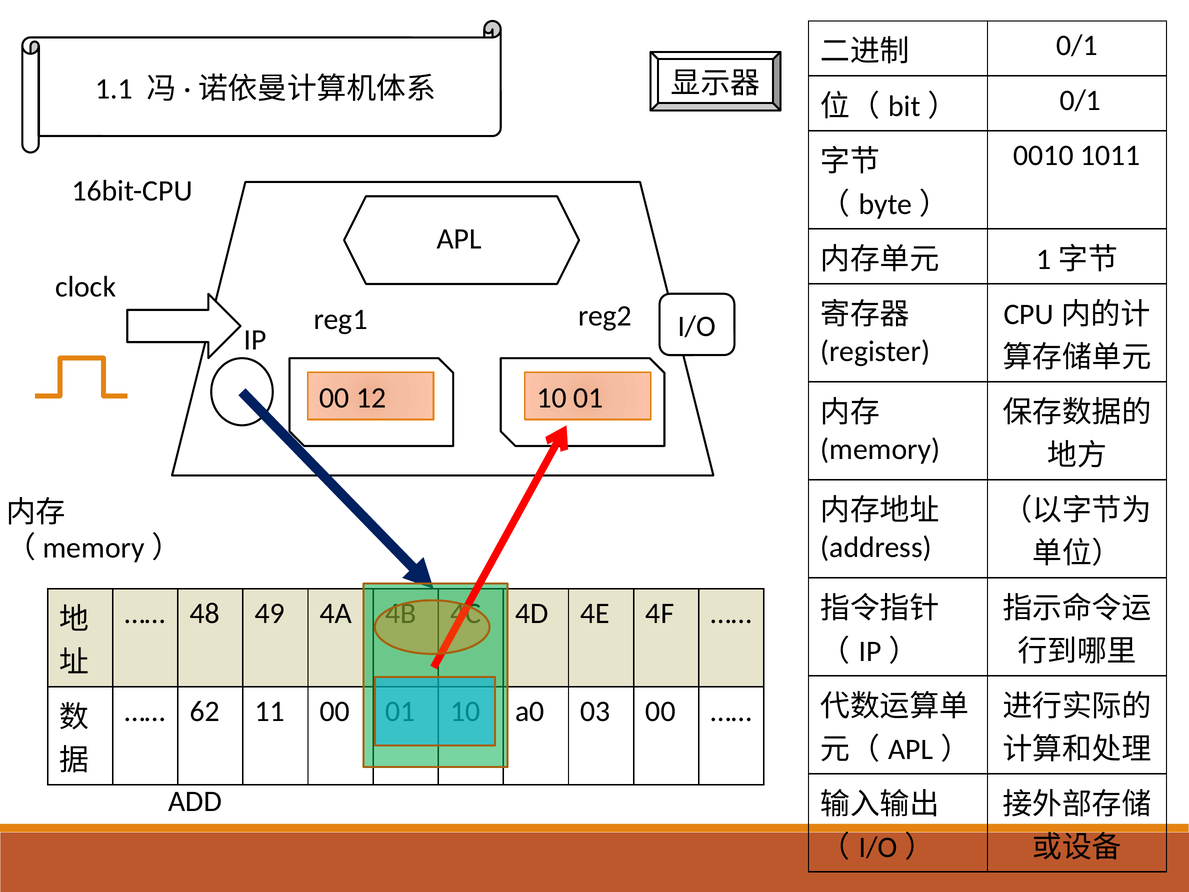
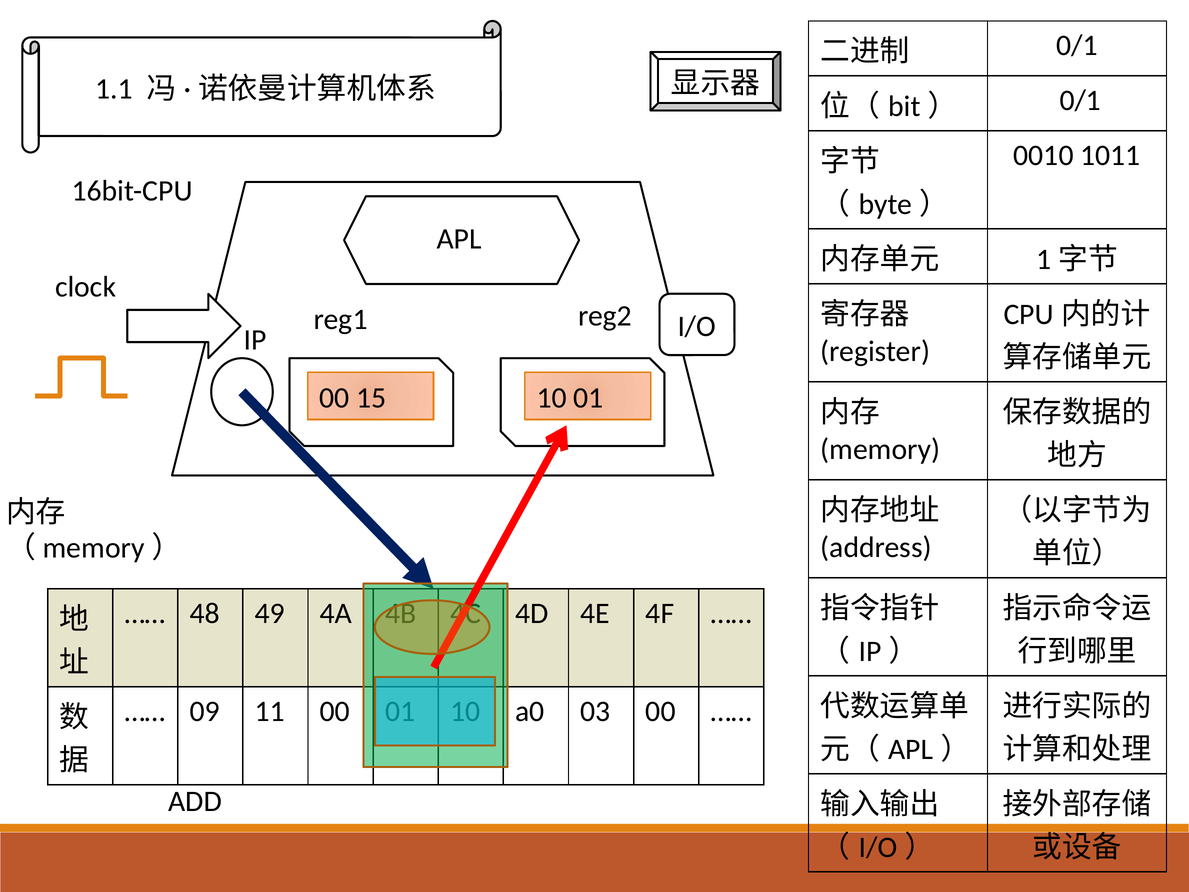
12: 12 -> 15
62: 62 -> 09
